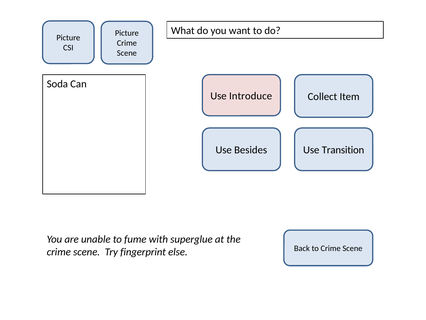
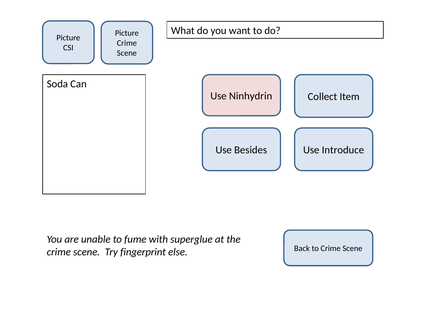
Introduce: Introduce -> Ninhydrin
Transition: Transition -> Introduce
